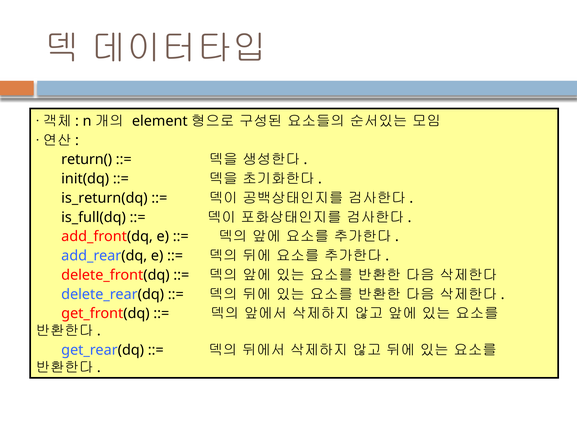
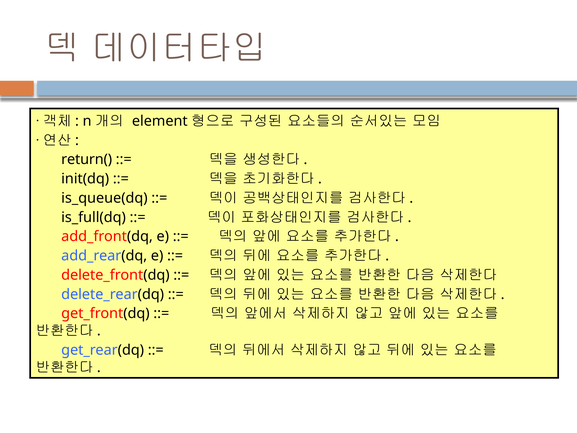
is_return(dq: is_return(dq -> is_queue(dq
